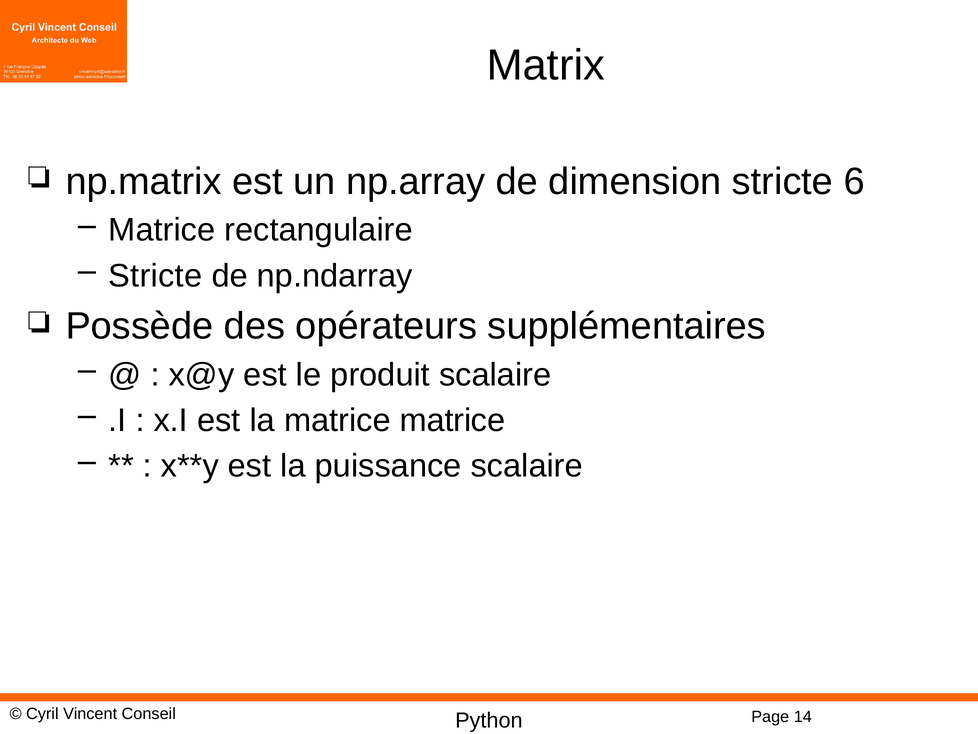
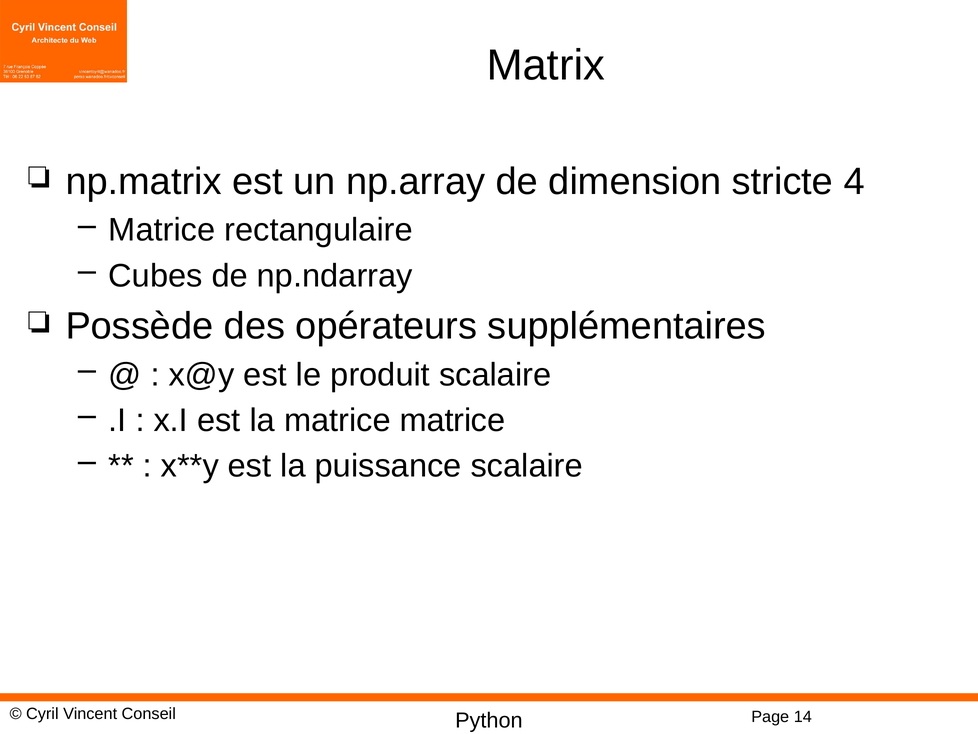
6: 6 -> 4
Stricte at (155, 276): Stricte -> Cubes
